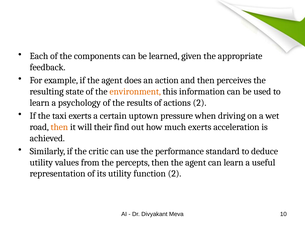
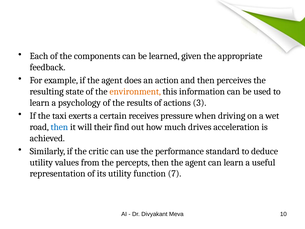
actions 2: 2 -> 3
uptown: uptown -> receives
then at (59, 127) colour: orange -> blue
much exerts: exerts -> drives
function 2: 2 -> 7
